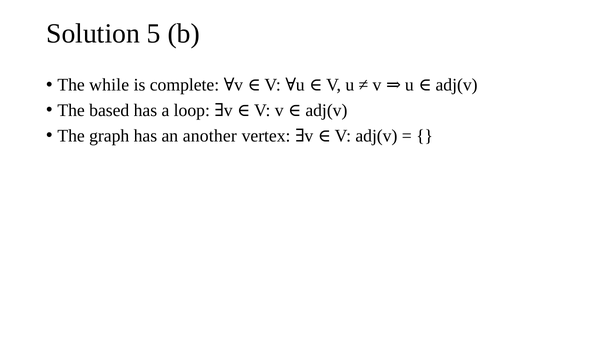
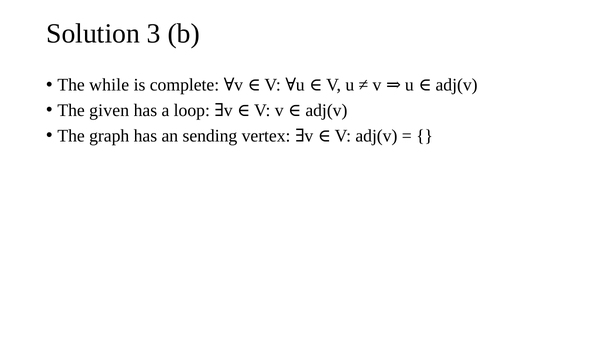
5: 5 -> 3
based: based -> given
another: another -> sending
